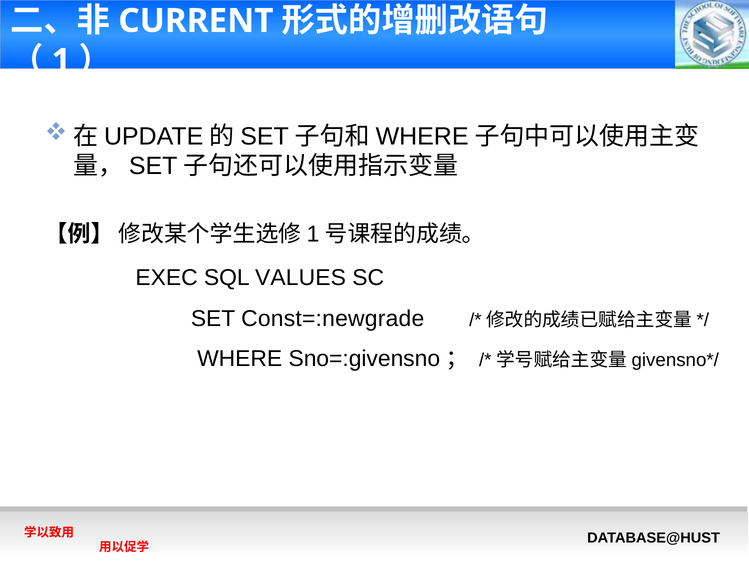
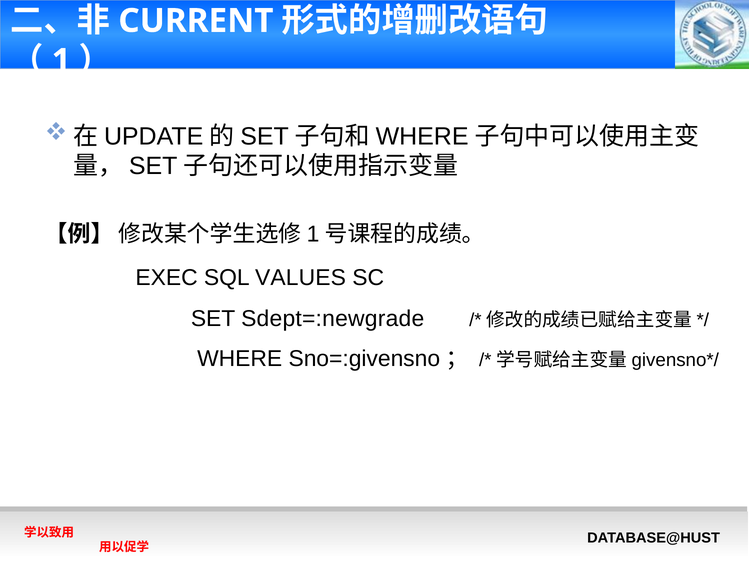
Const=:newgrade: Const=:newgrade -> Sdept=:newgrade
